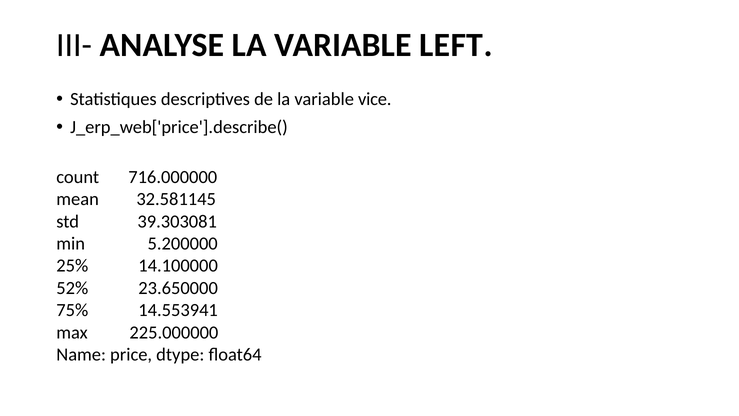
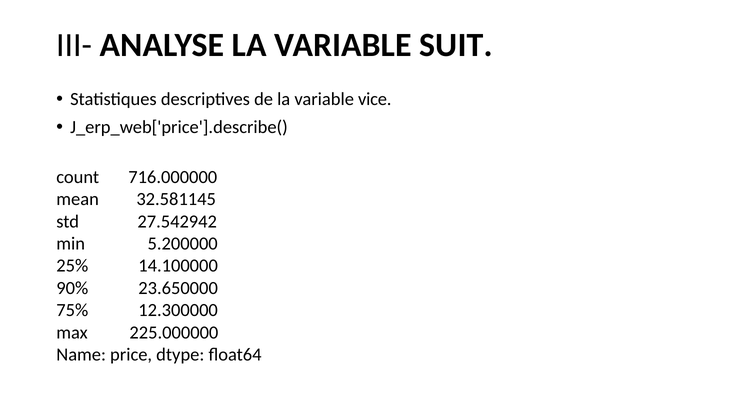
LEFT: LEFT -> SUIT
39.303081: 39.303081 -> 27.542942
52%: 52% -> 90%
14.553941: 14.553941 -> 12.300000
